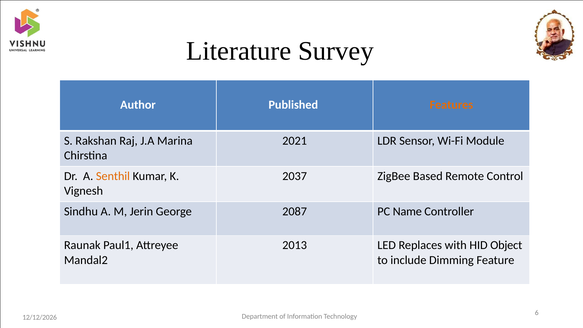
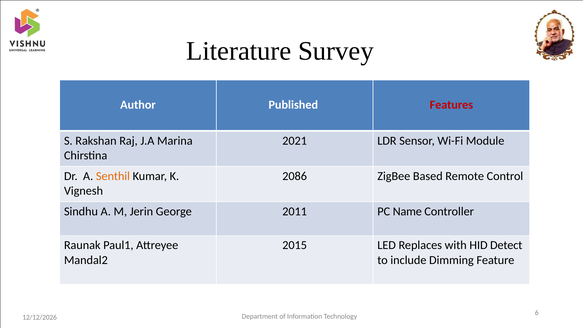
Features colour: orange -> red
2037: 2037 -> 2086
2087: 2087 -> 2011
2013: 2013 -> 2015
Object: Object -> Detect
